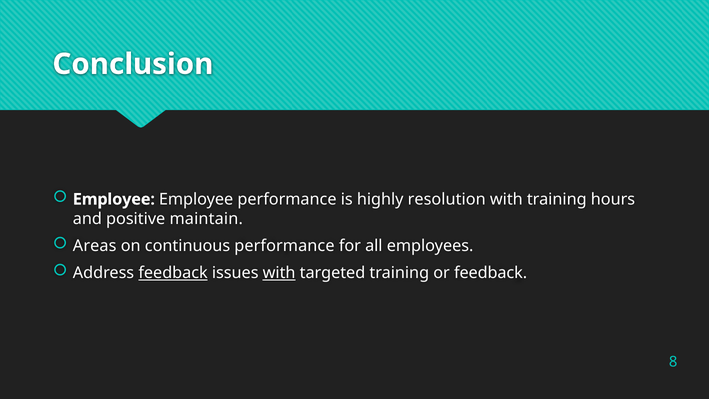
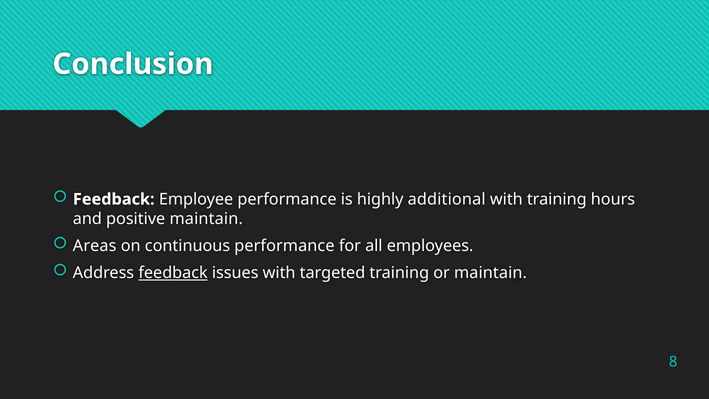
Employee at (114, 199): Employee -> Feedback
resolution: resolution -> additional
with at (279, 273) underline: present -> none
or feedback: feedback -> maintain
